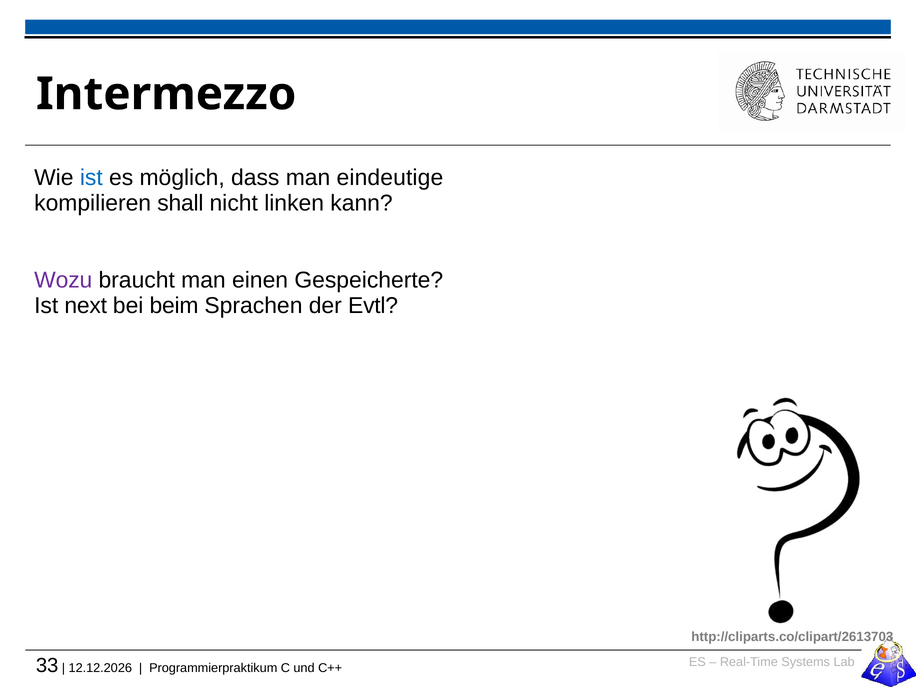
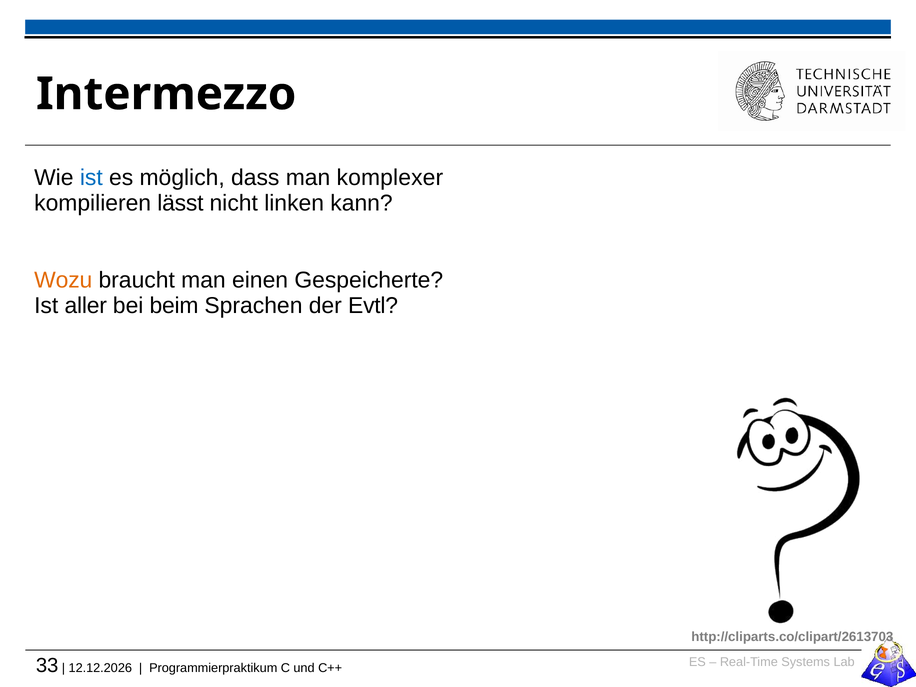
eindeutige: eindeutige -> komplexer
shall: shall -> lässt
Wozu colour: purple -> orange
next: next -> aller
